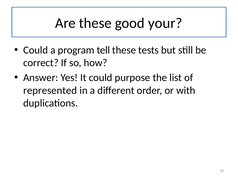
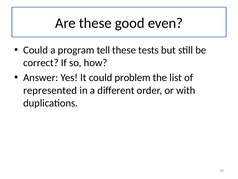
your: your -> even
purpose: purpose -> problem
